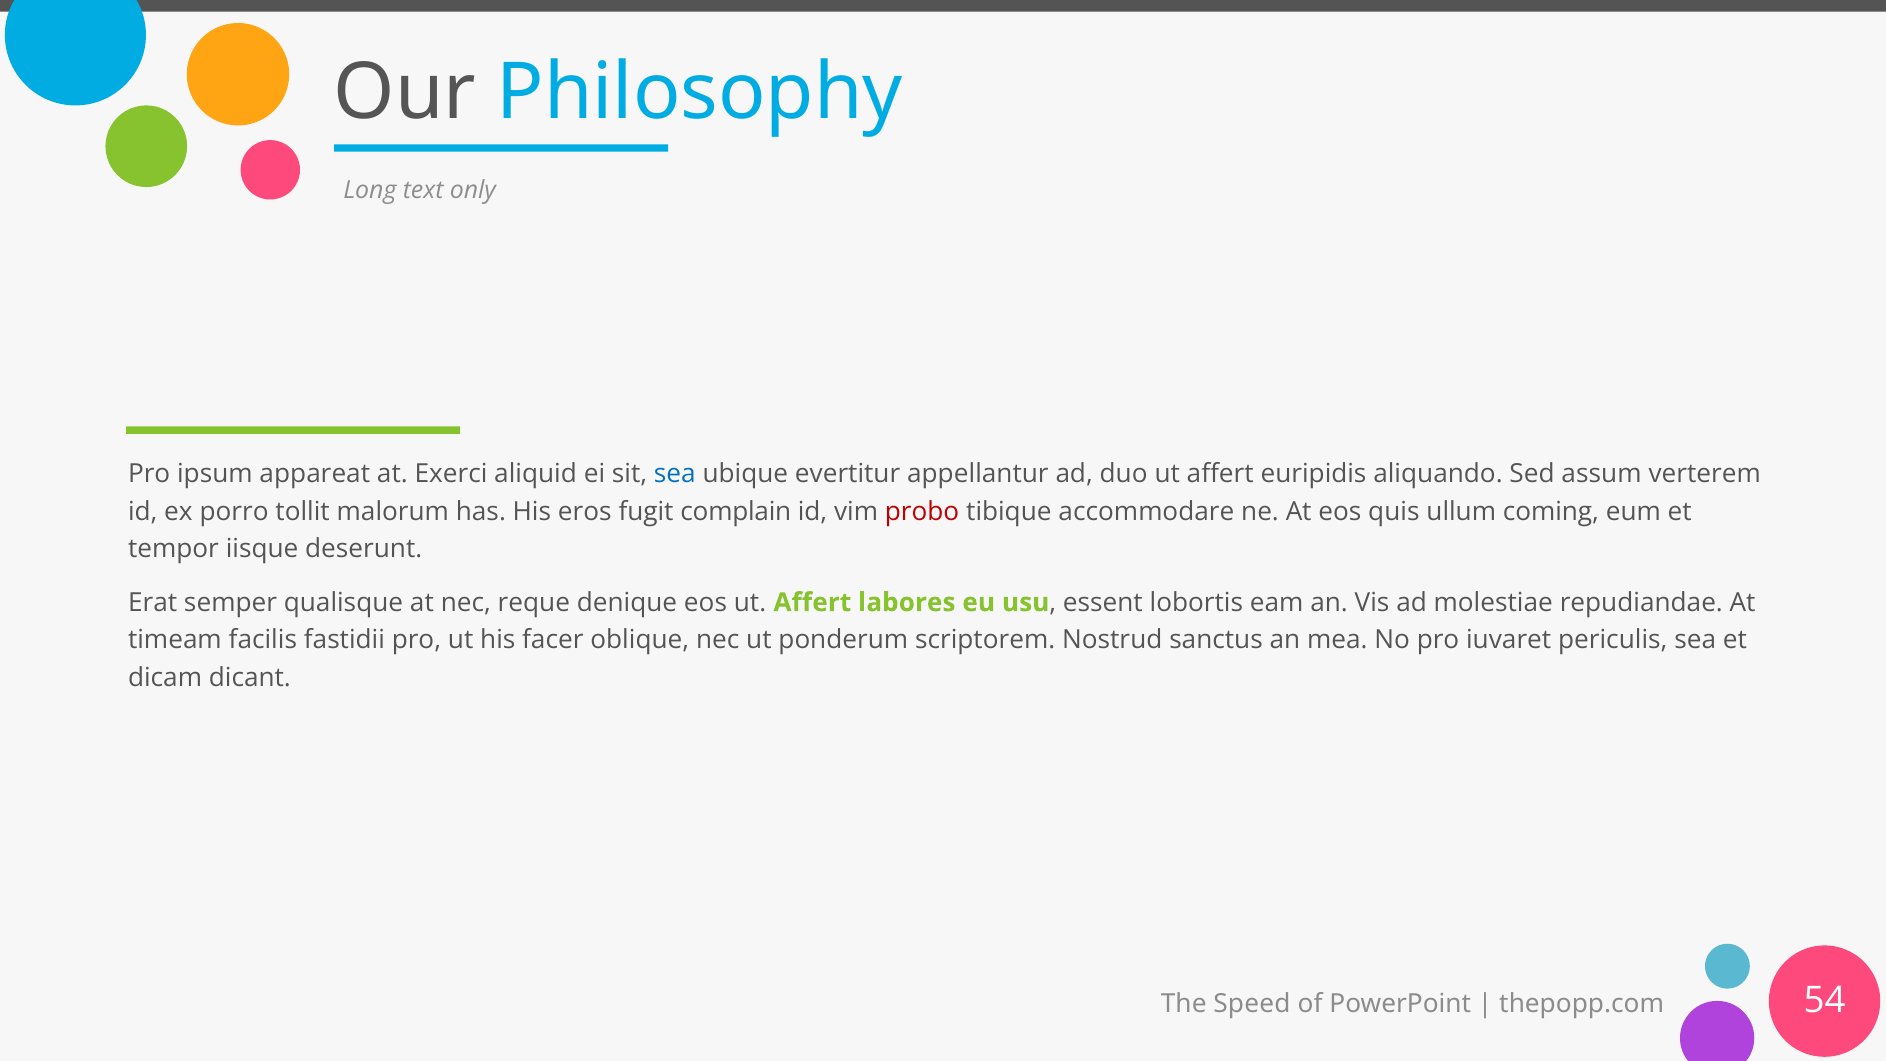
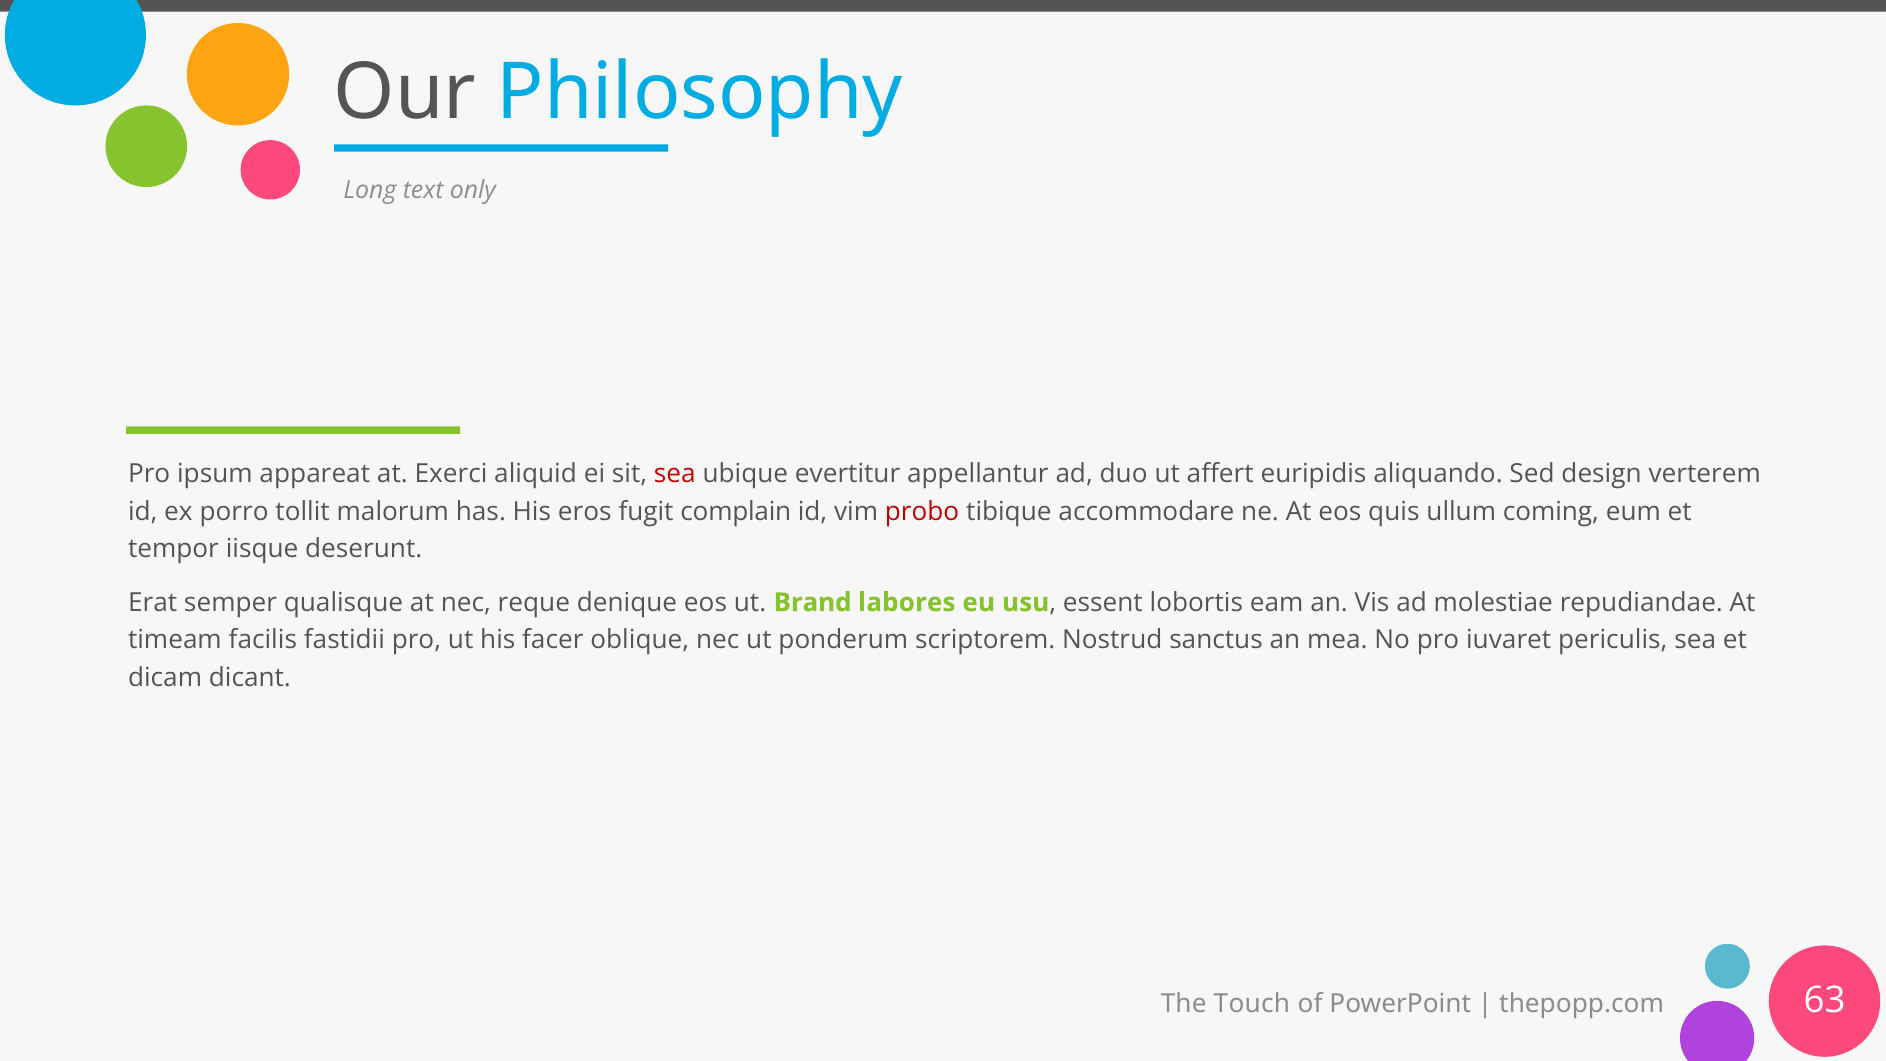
sea at (675, 474) colour: blue -> red
assum: assum -> design
eos ut Affert: Affert -> Brand
Speed: Speed -> Touch
54: 54 -> 63
